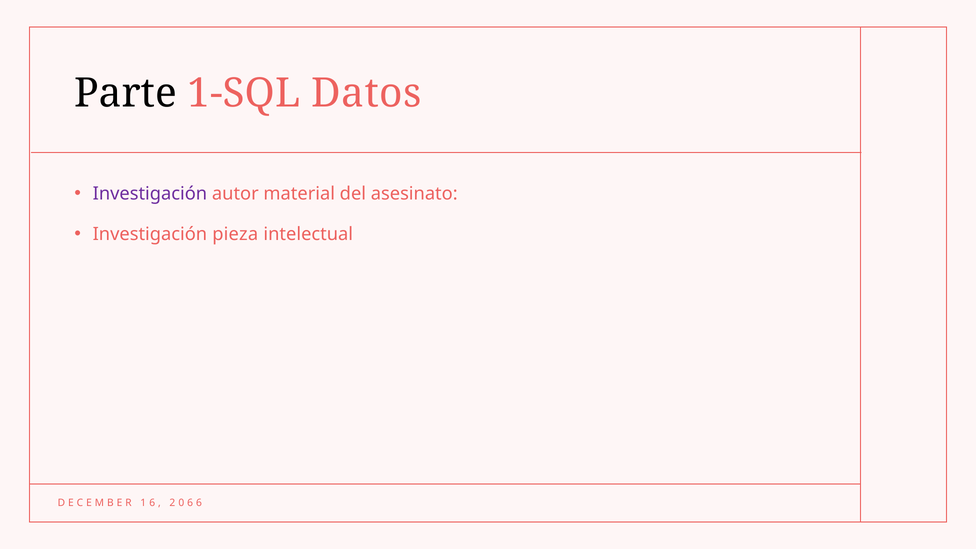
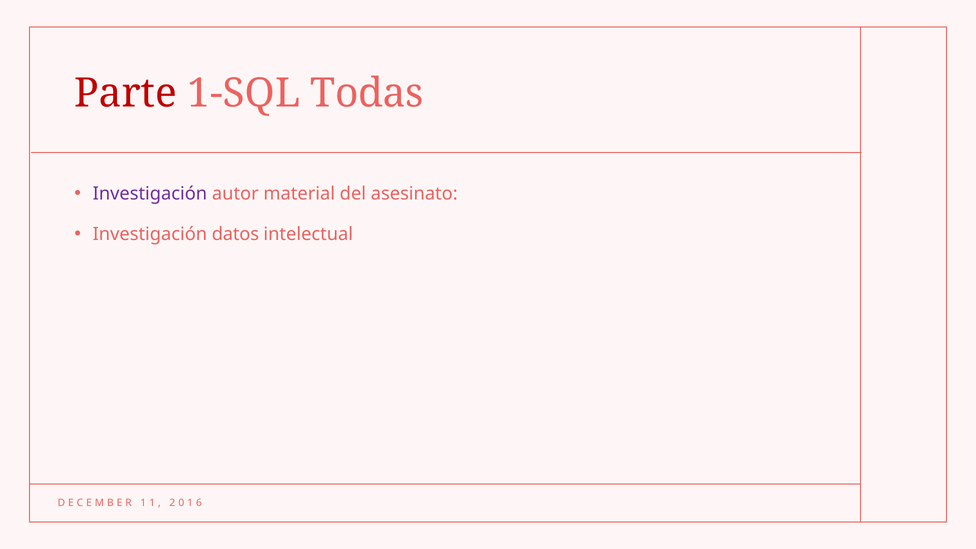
Parte colour: black -> red
Datos: Datos -> Todas
pieza: pieza -> datos
6 at (152, 503): 6 -> 1
6 at (190, 503): 6 -> 1
